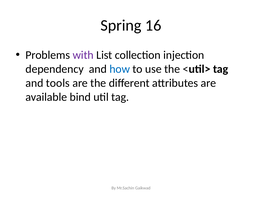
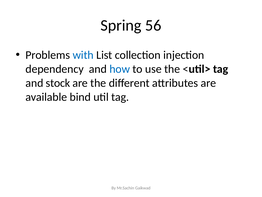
16: 16 -> 56
with colour: purple -> blue
tools: tools -> stock
